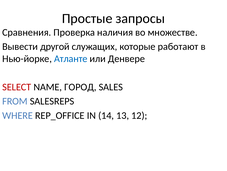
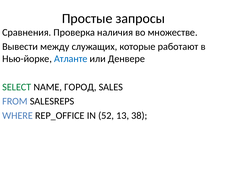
другой: другой -> между
SELECT colour: red -> green
14: 14 -> 52
12: 12 -> 38
